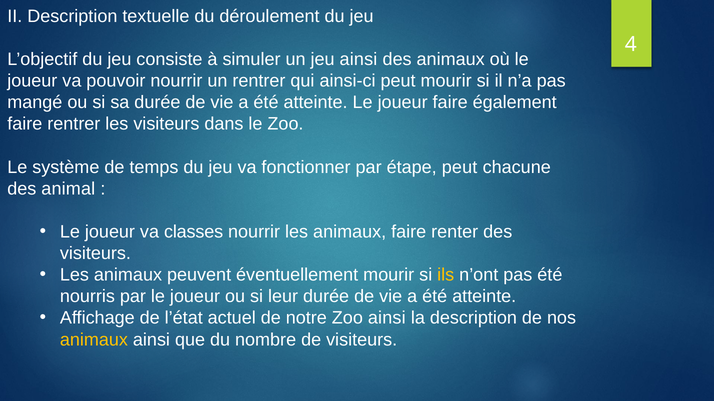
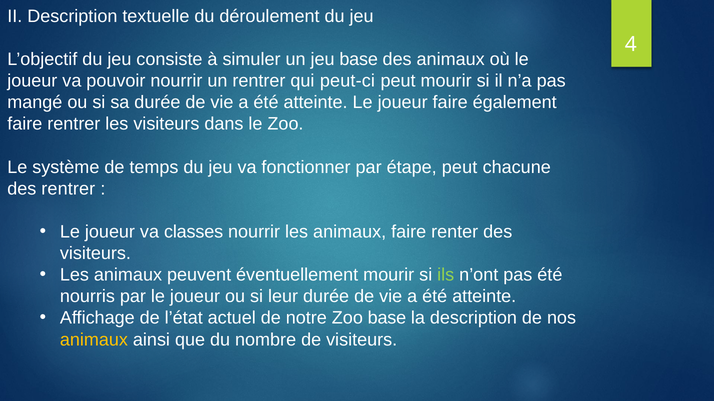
jeu ainsi: ainsi -> base
ainsi-ci: ainsi-ci -> peut-ci
des animal: animal -> rentrer
ils colour: yellow -> light green
Zoo ainsi: ainsi -> base
